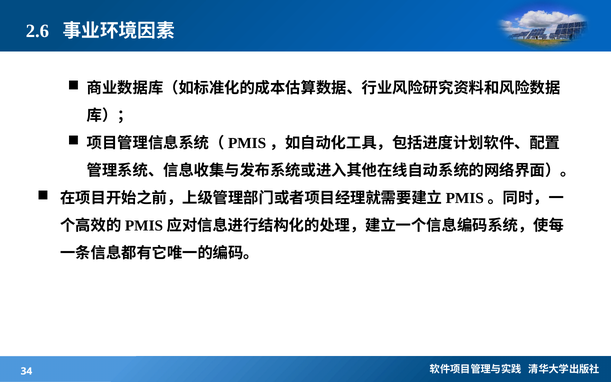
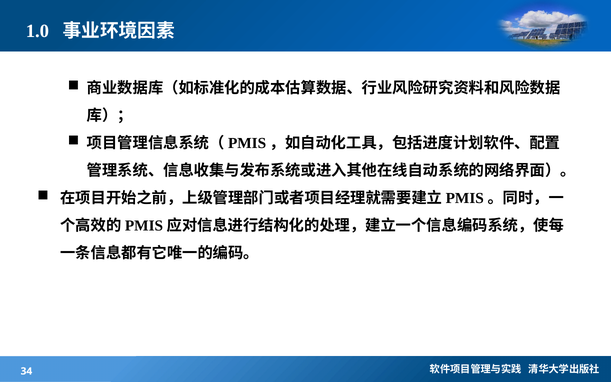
2.6: 2.6 -> 1.0
